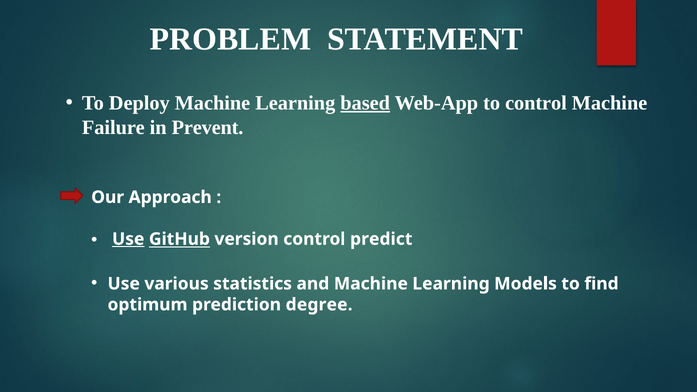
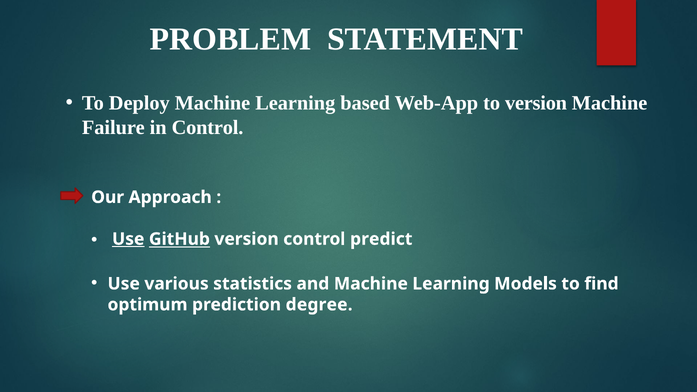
based underline: present -> none
to control: control -> version
in Prevent: Prevent -> Control
